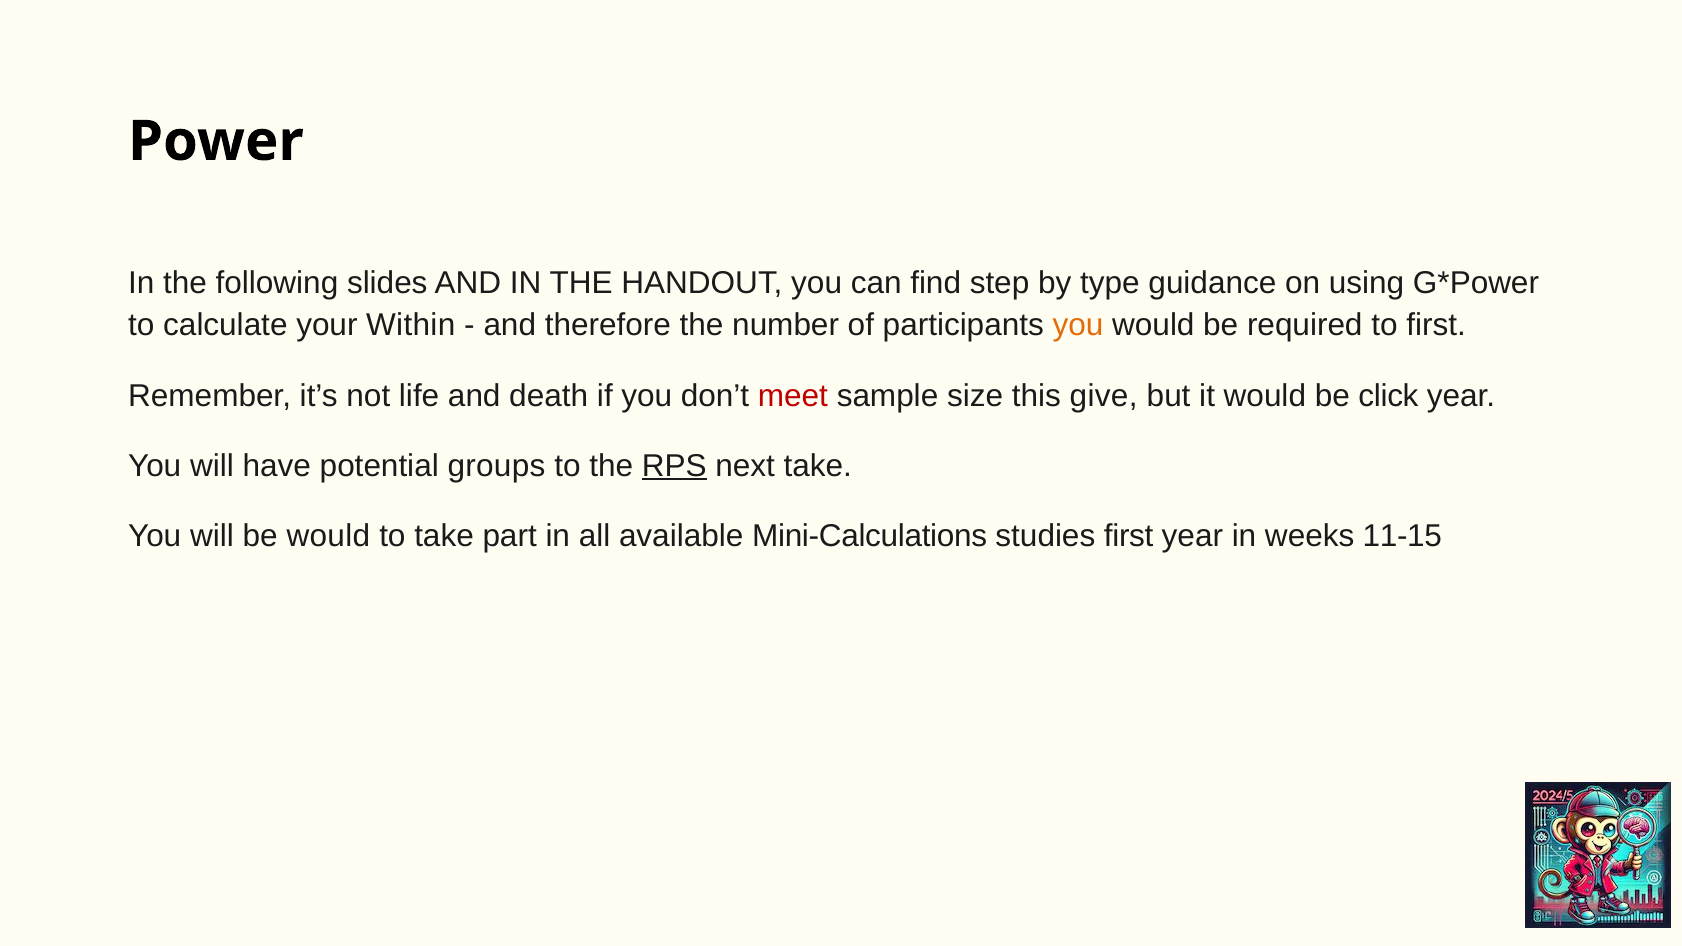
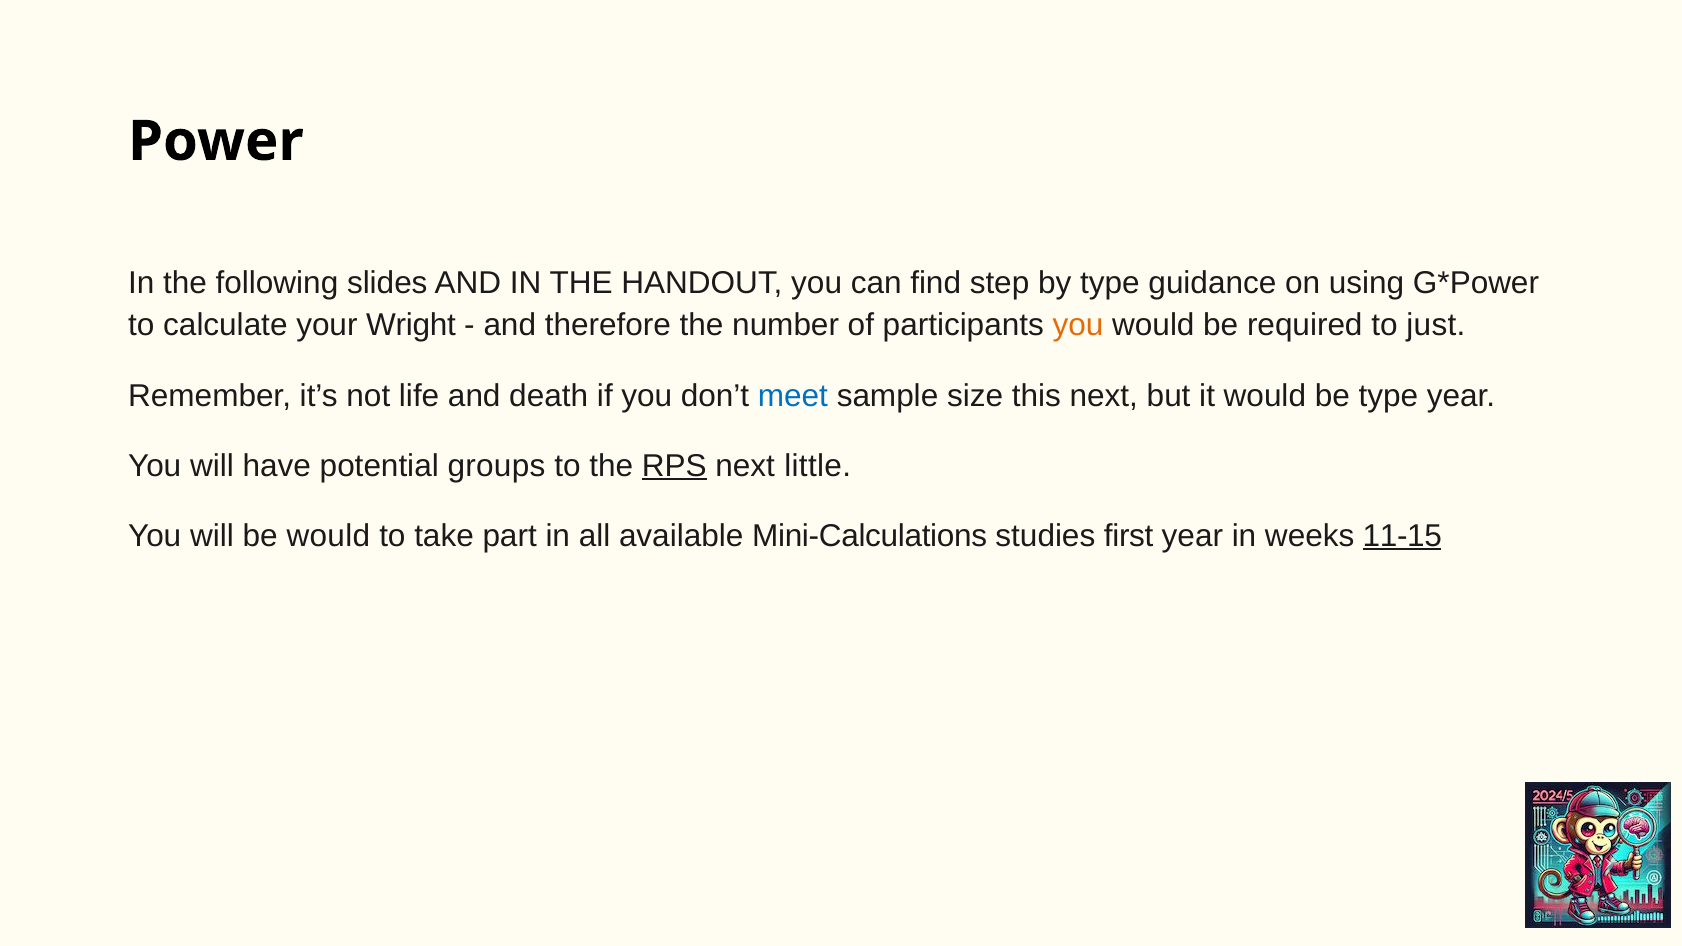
Within: Within -> Wright
to first: first -> just
meet colour: red -> blue
this give: give -> next
be click: click -> type
next take: take -> little
11-15 underline: none -> present
